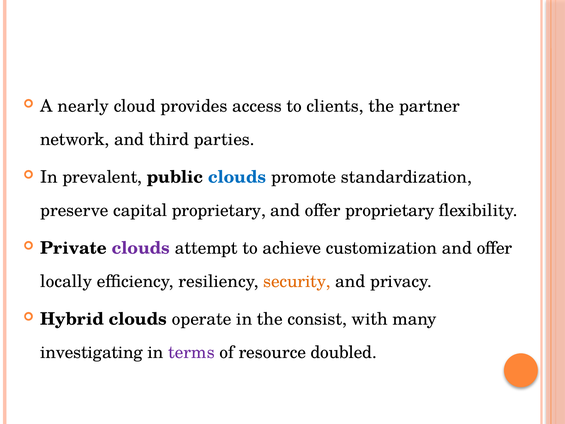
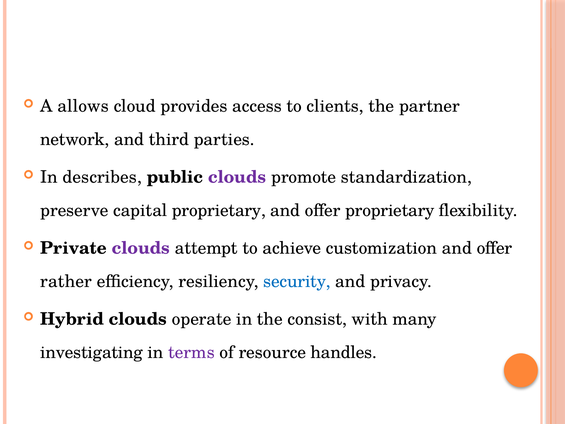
nearly: nearly -> allows
prevalent: prevalent -> describes
clouds at (237, 177) colour: blue -> purple
locally: locally -> rather
security colour: orange -> blue
doubled: doubled -> handles
